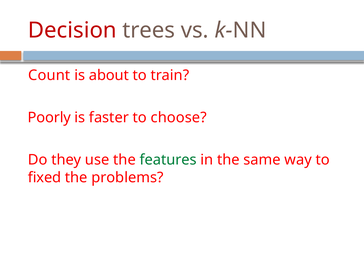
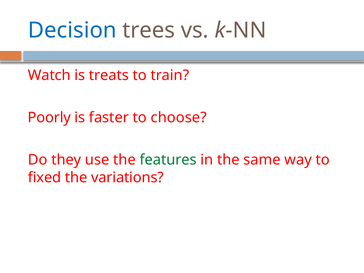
Decision colour: red -> blue
Count: Count -> Watch
about: about -> treats
problems: problems -> variations
